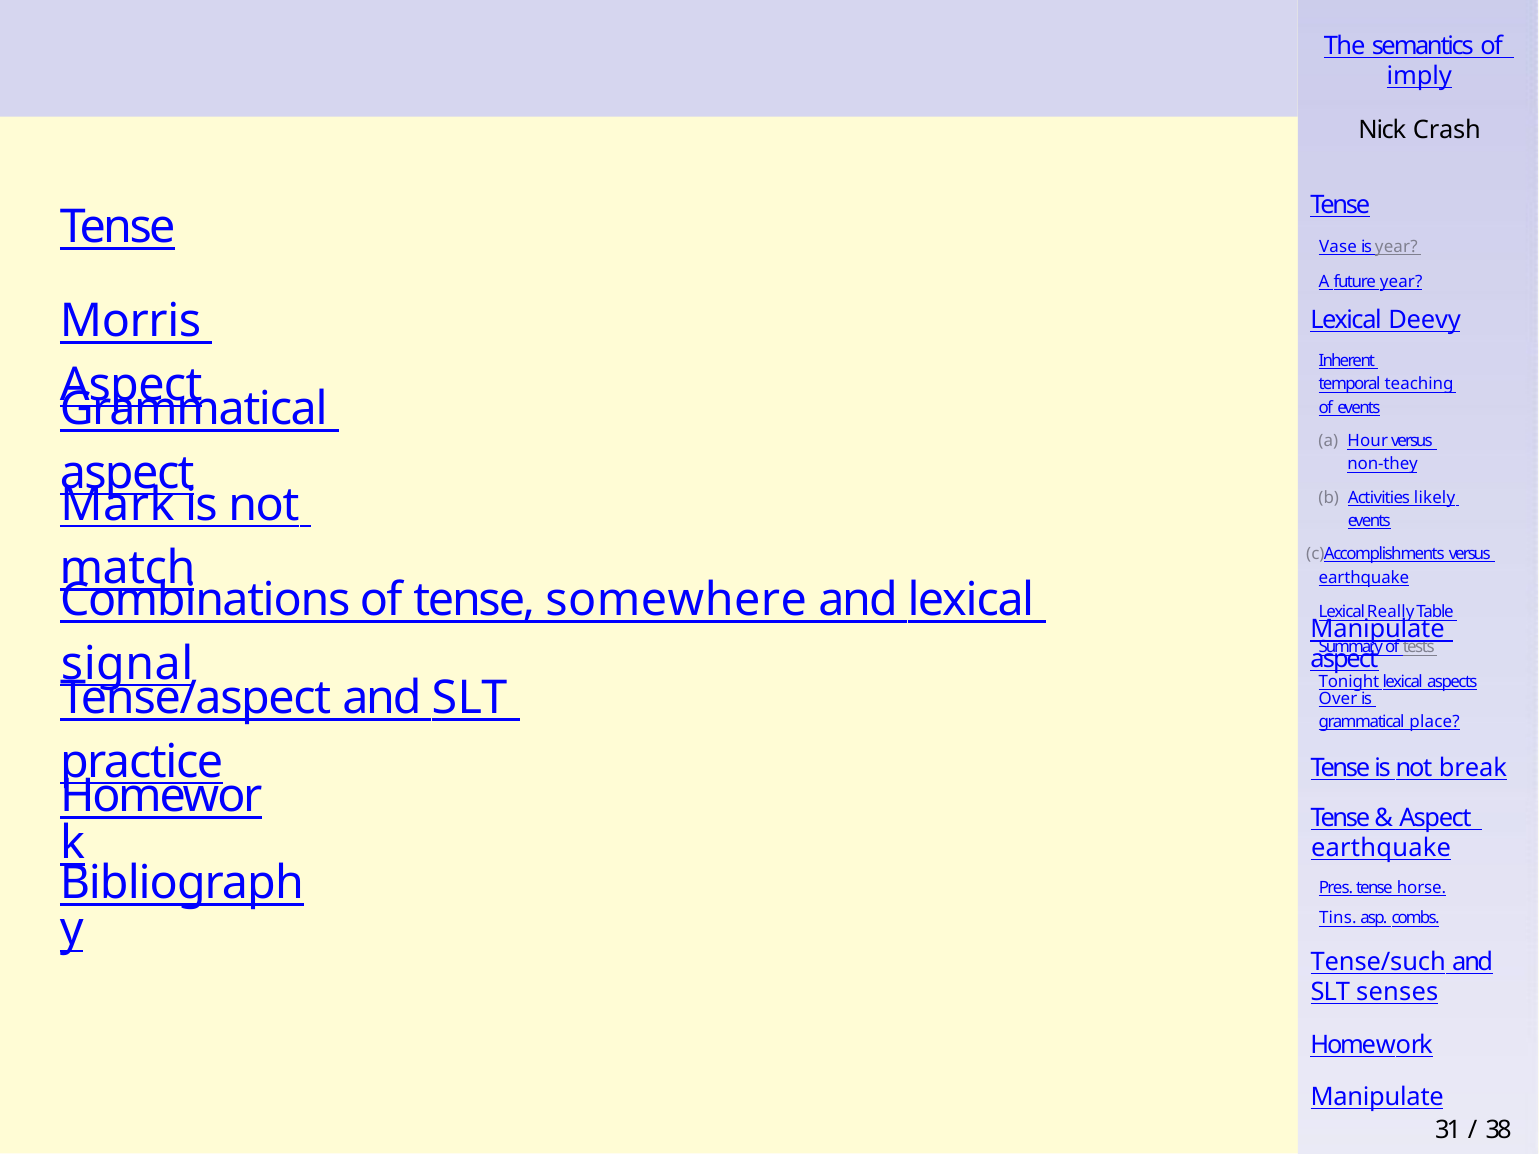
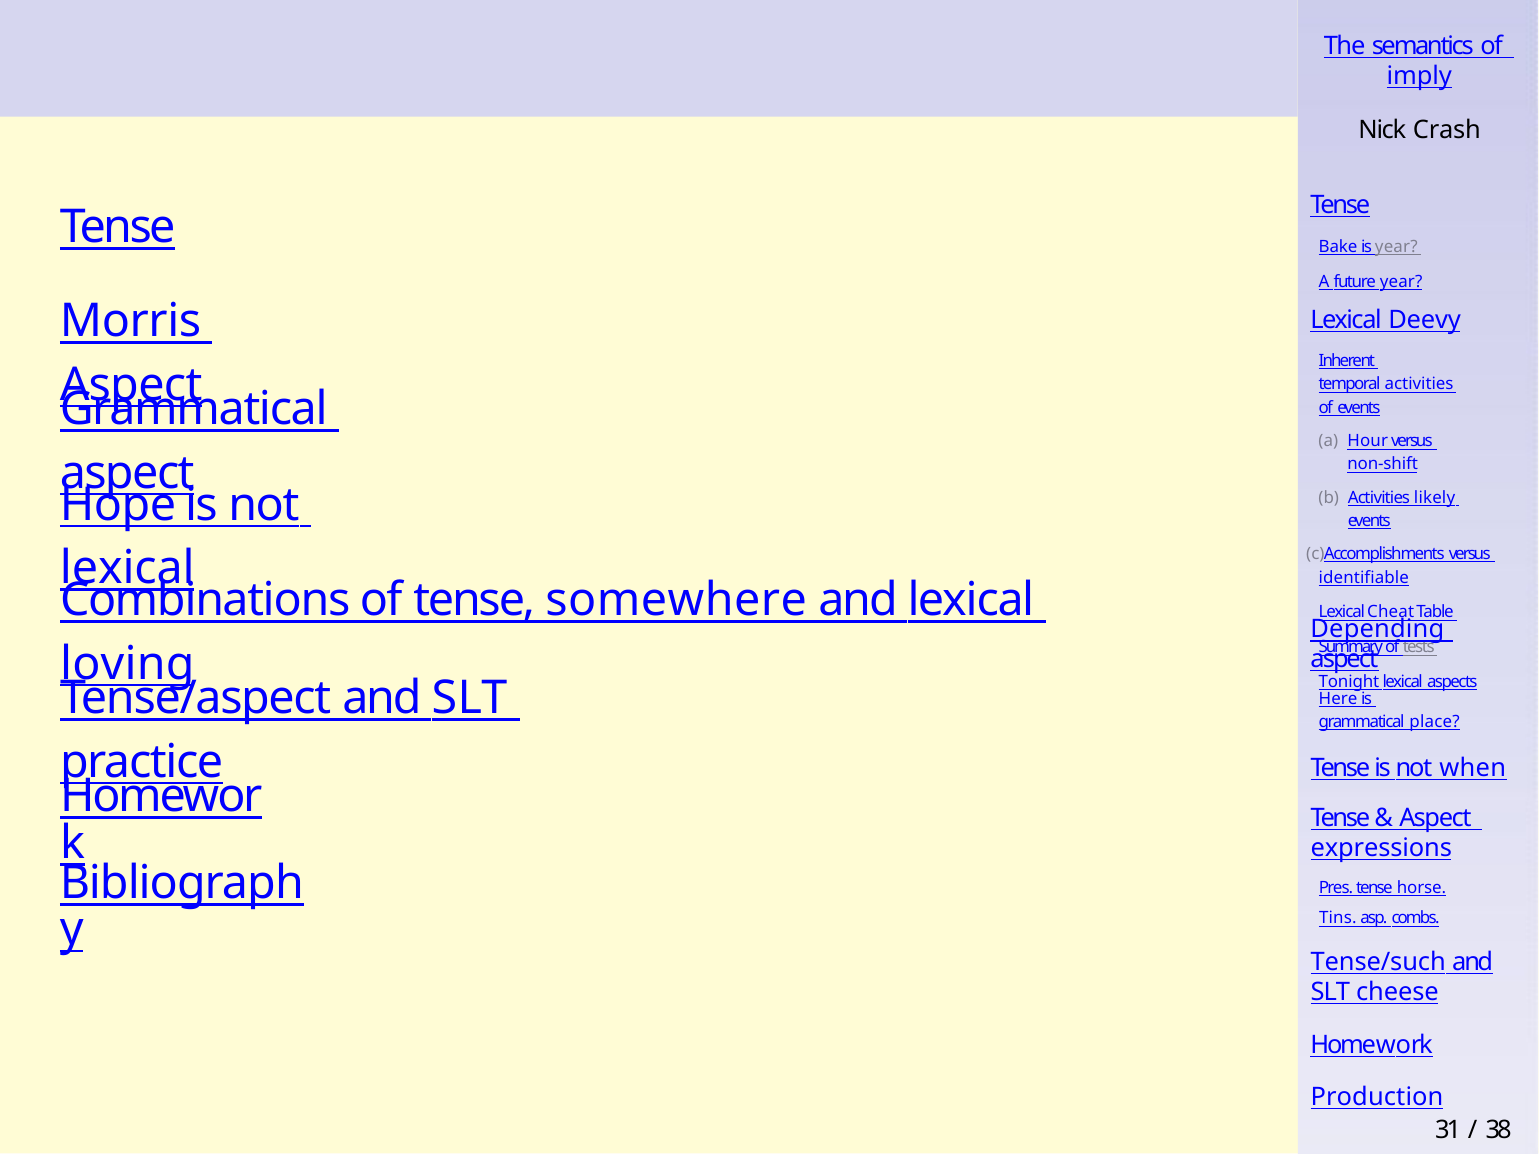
Vase: Vase -> Bake
temporal teaching: teaching -> activities
non-they: non-they -> non-shift
Mark: Mark -> Hope
match at (127, 569): match -> lexical
earthquake at (1364, 578): earthquake -> identifiable
Really: Really -> Cheat
Manipulate at (1378, 630): Manipulate -> Depending
signal: signal -> loving
Over: Over -> Here
break: break -> when
earthquake at (1381, 848): earthquake -> expressions
senses: senses -> cheese
Manipulate at (1377, 1098): Manipulate -> Production
